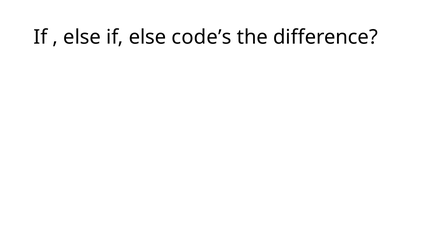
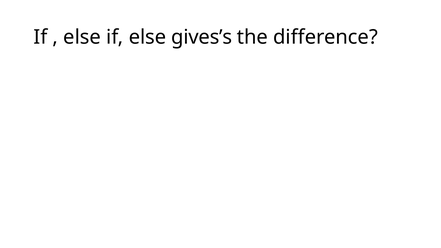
code’s: code’s -> gives’s
